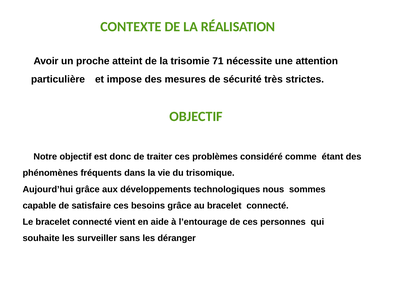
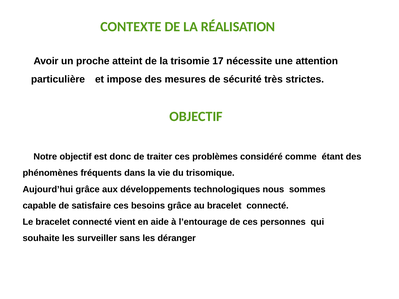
71: 71 -> 17
